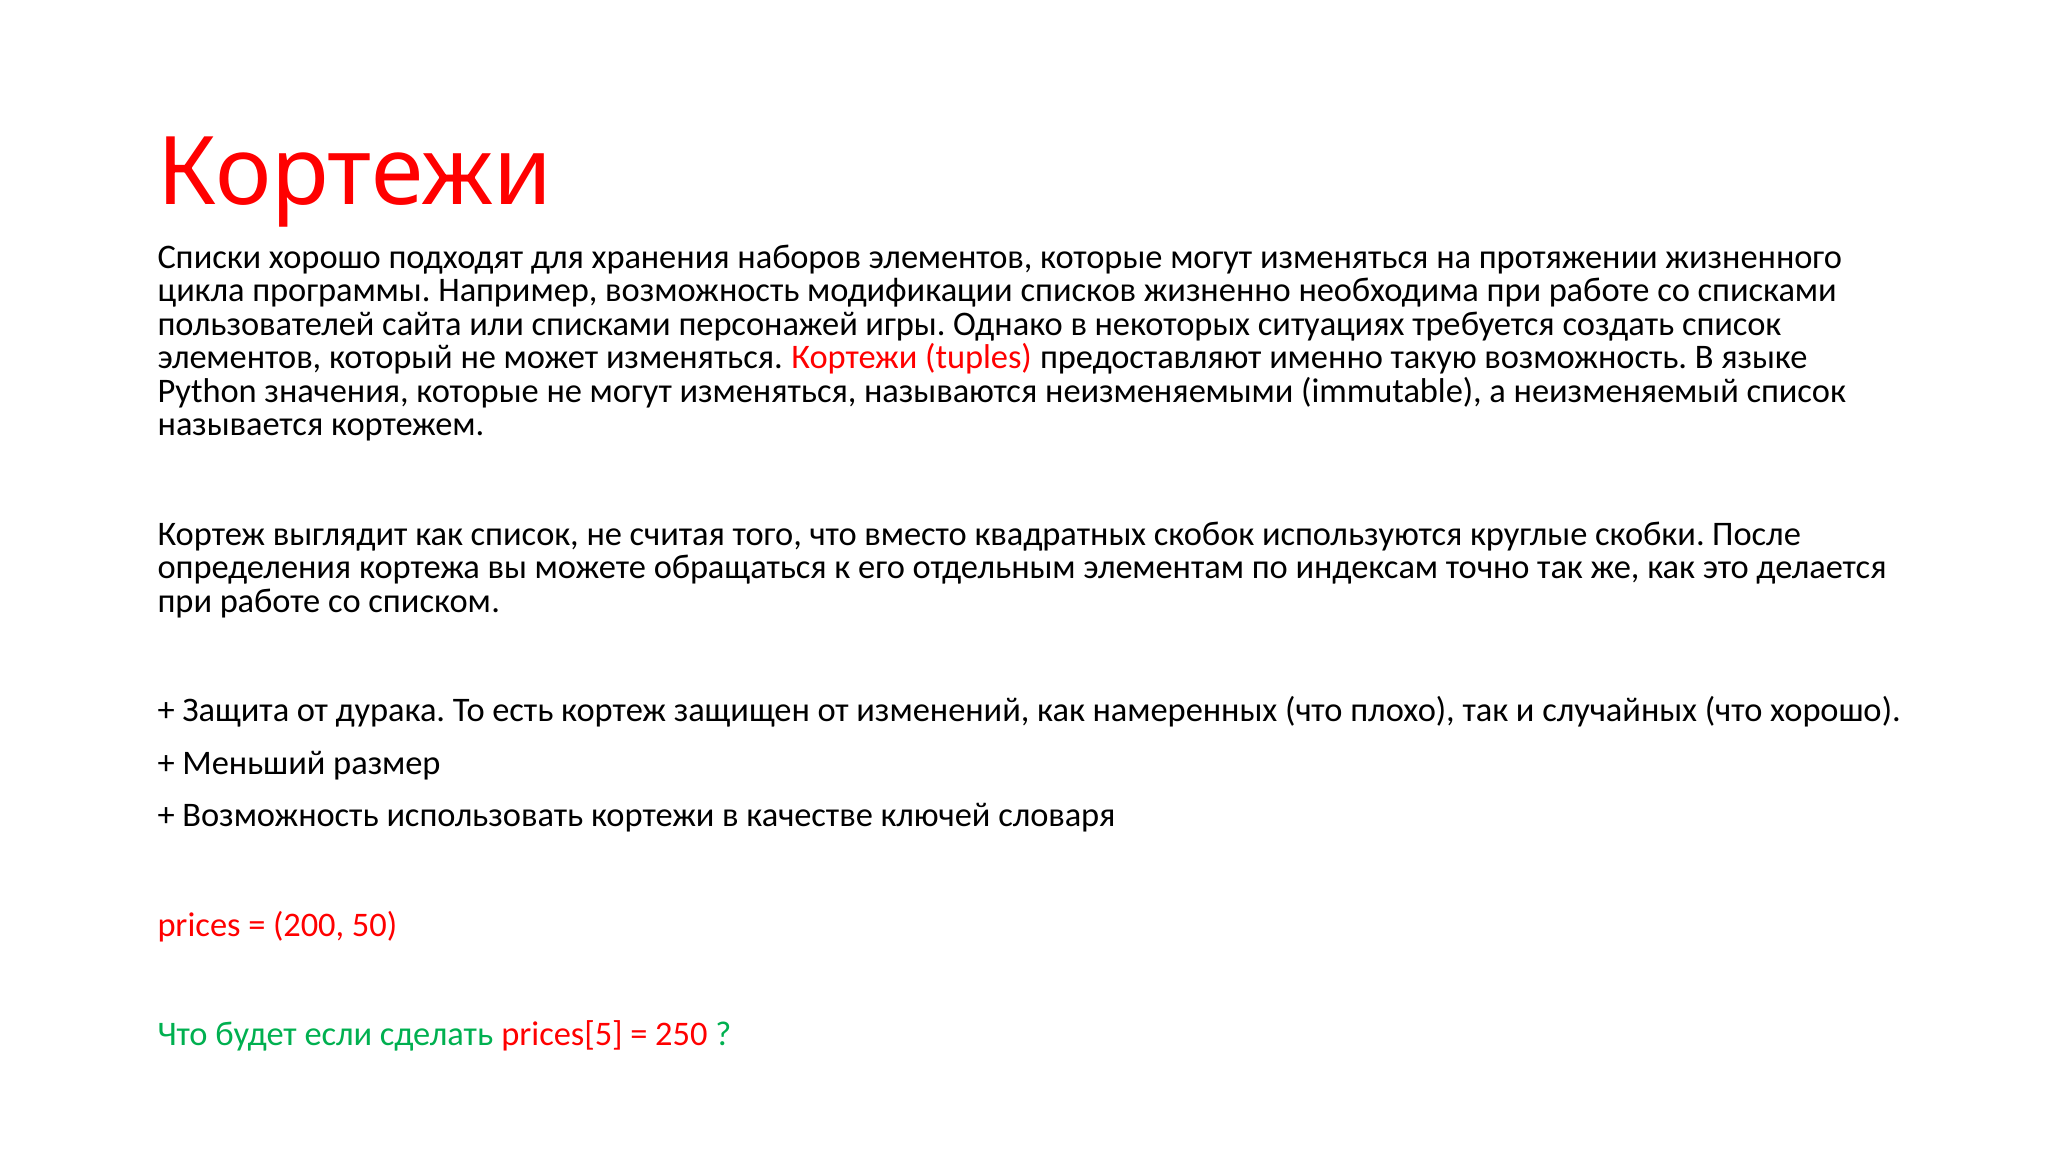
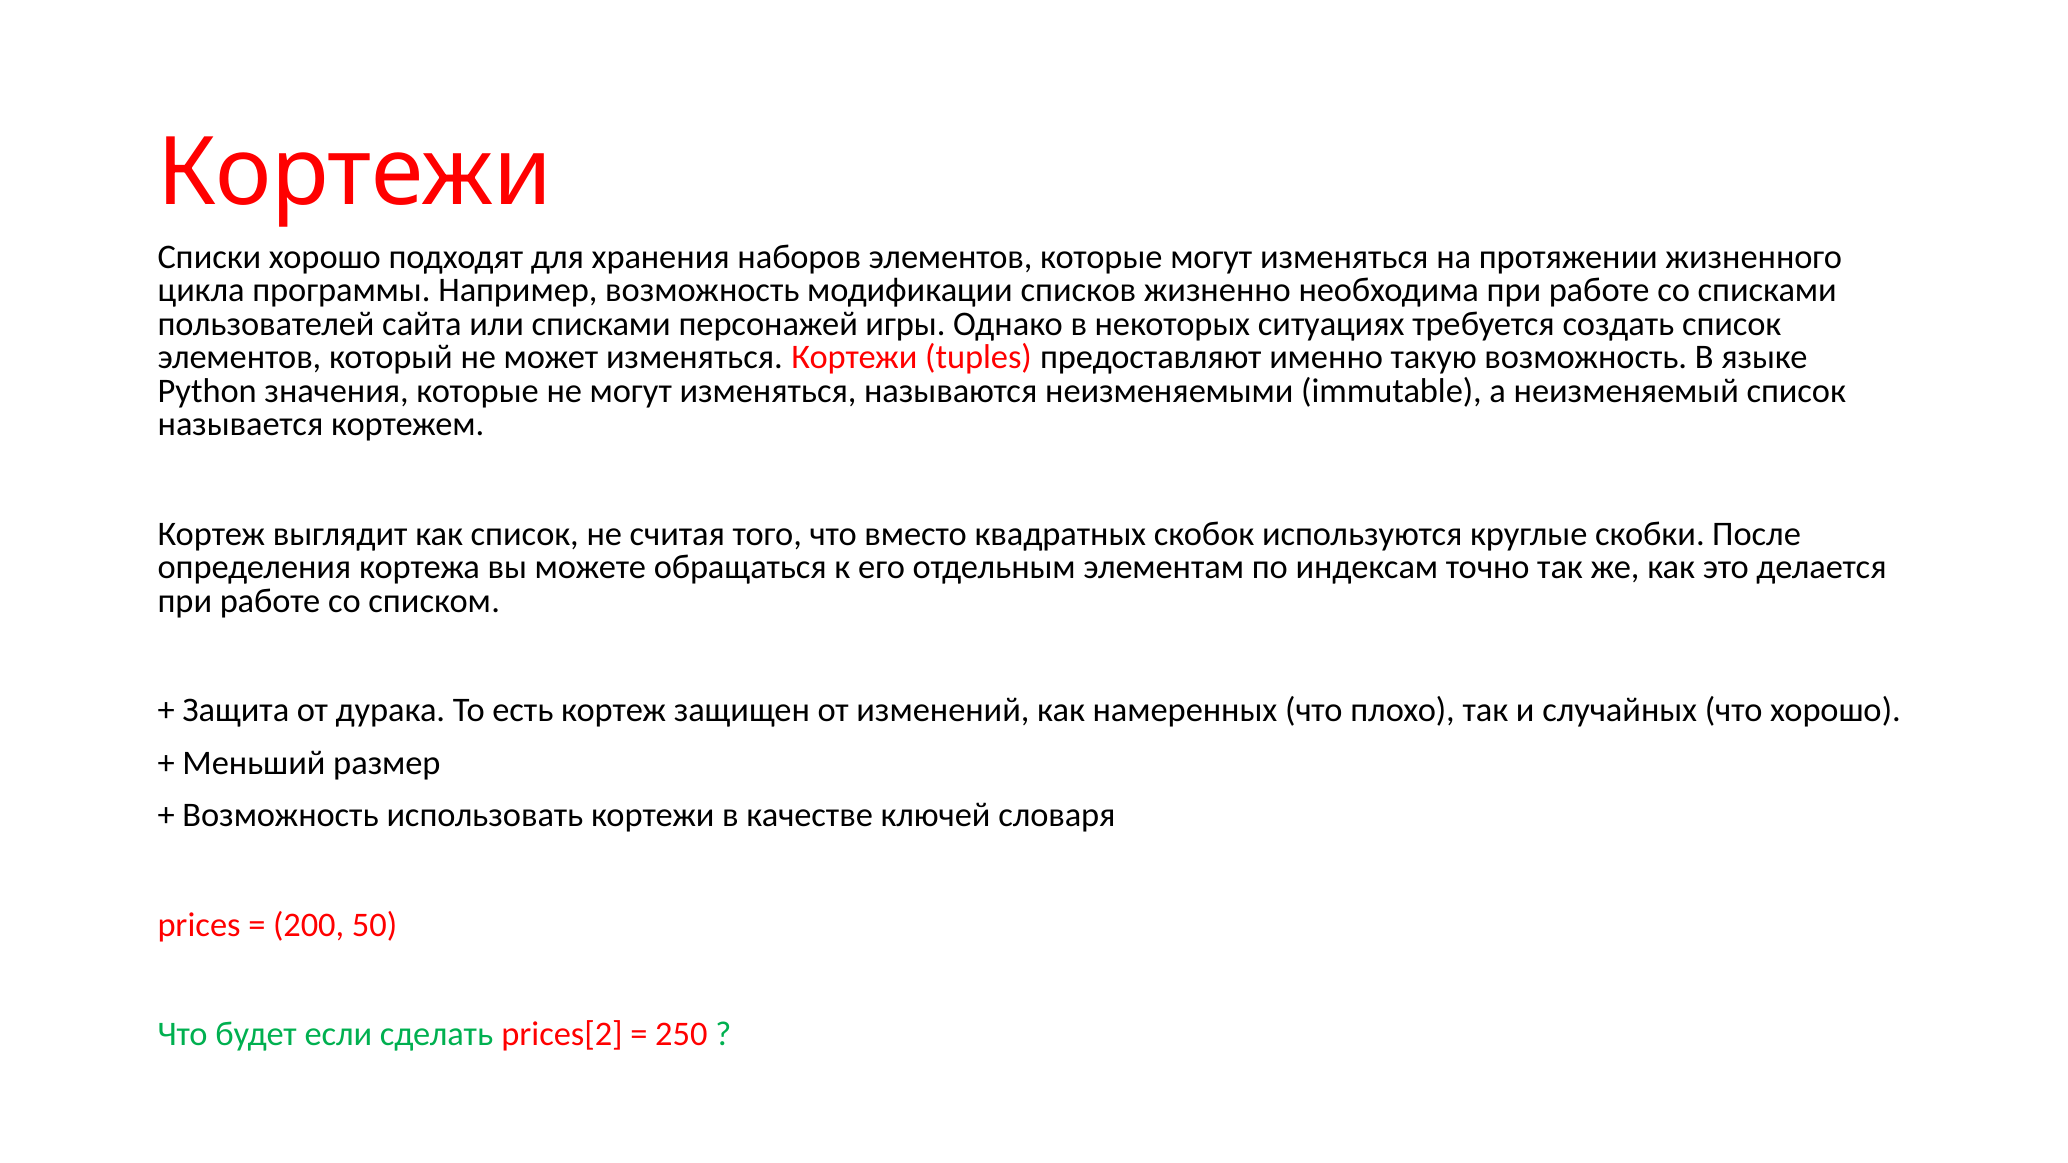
prices[5: prices[5 -> prices[2
